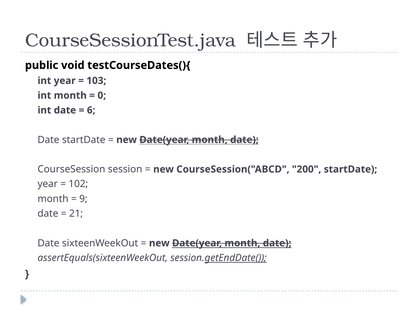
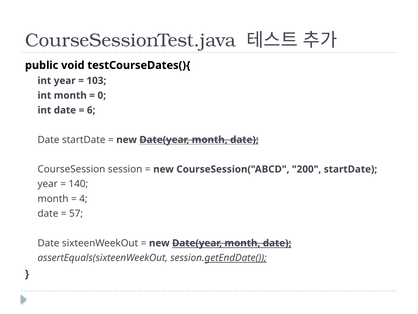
102: 102 -> 140
9: 9 -> 4
21: 21 -> 57
